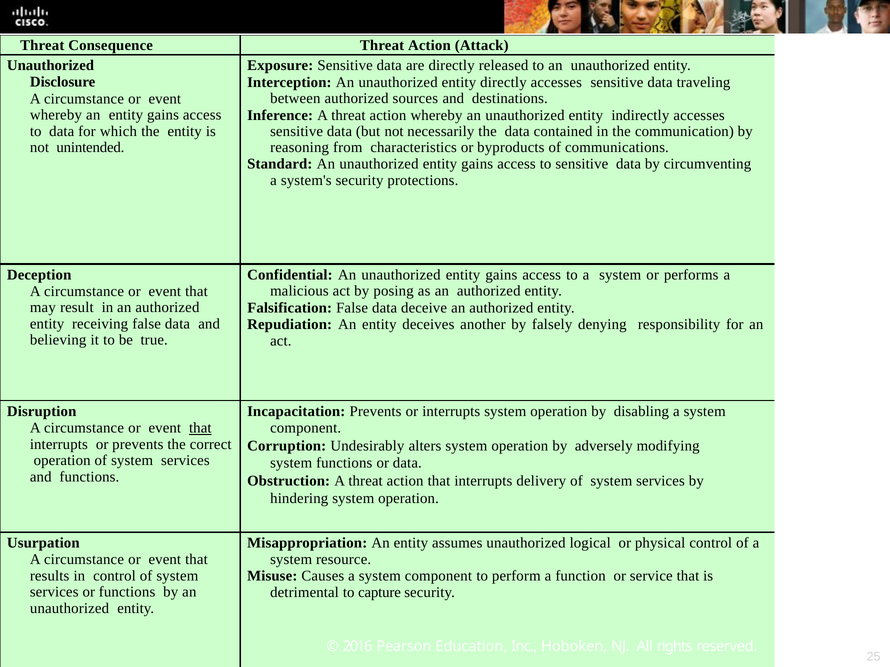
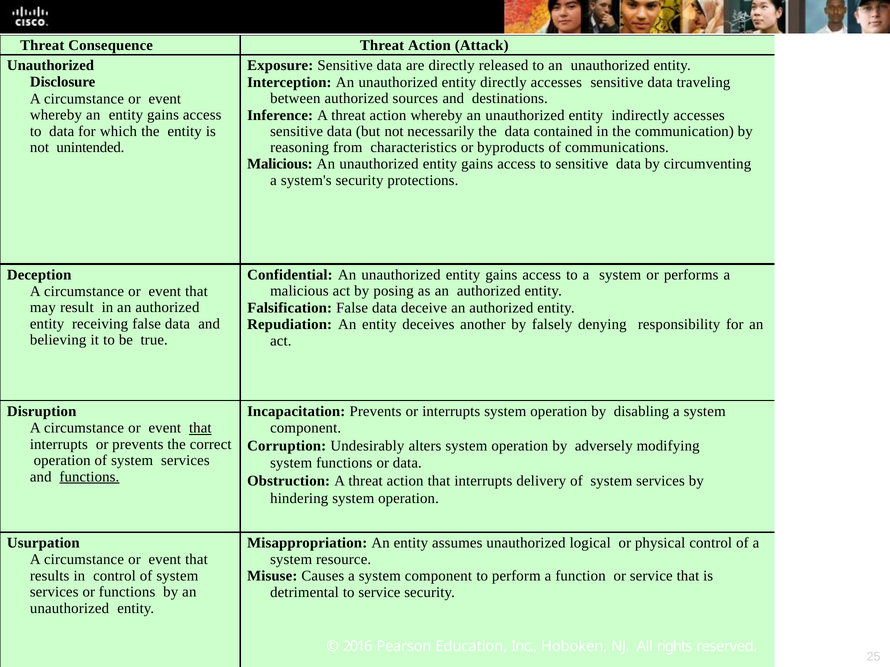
Standard at (280, 164): Standard -> Malicious
functions at (89, 477) underline: none -> present
to capture: capture -> service
